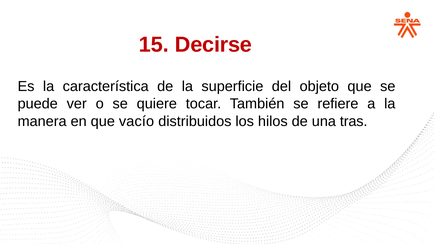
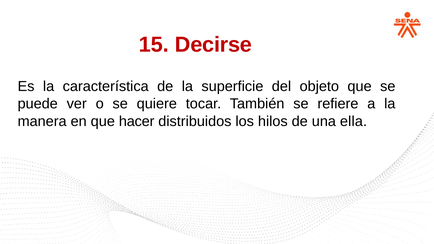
vacío: vacío -> hacer
tras: tras -> ella
